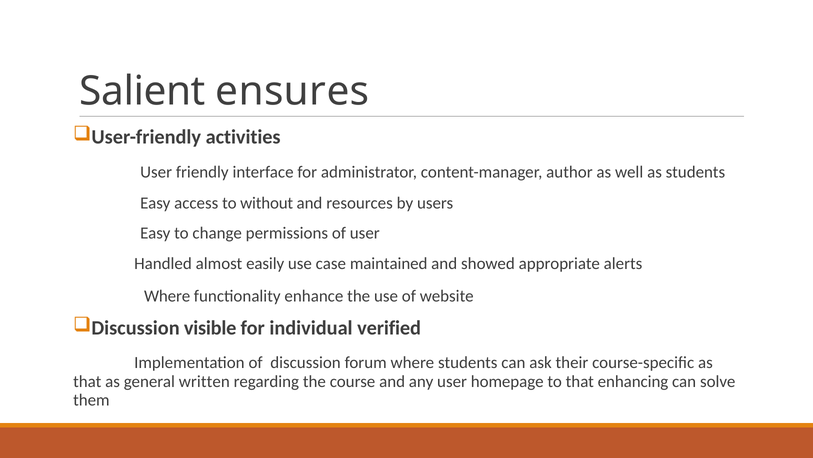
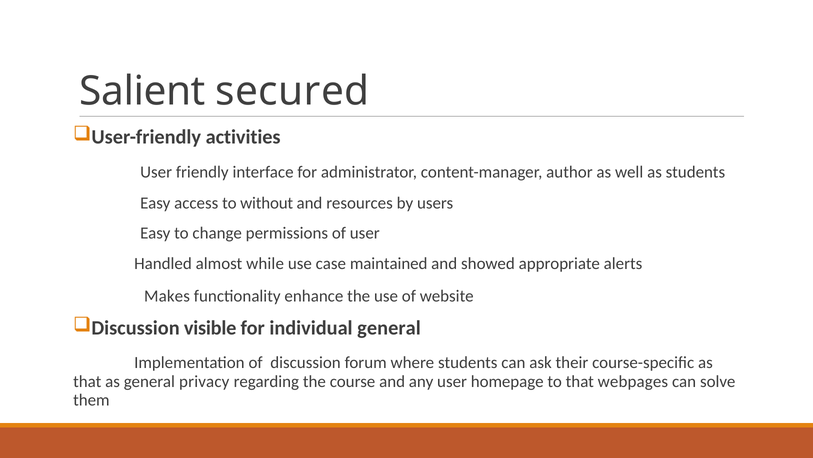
ensures: ensures -> secured
easily: easily -> while
Where at (167, 296): Where -> Makes
individual verified: verified -> general
written: written -> privacy
enhancing: enhancing -> webpages
